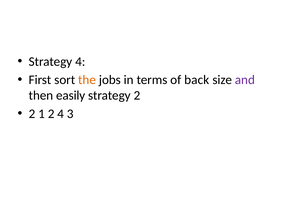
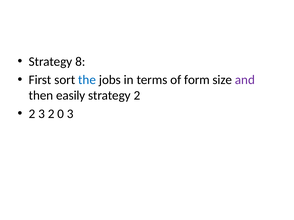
Strategy 4: 4 -> 8
the colour: orange -> blue
back: back -> form
2 1: 1 -> 3
2 4: 4 -> 0
